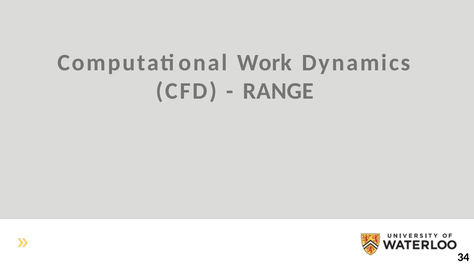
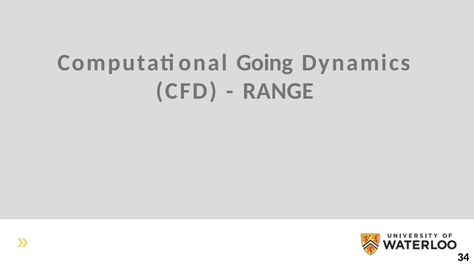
Work: Work -> Going
